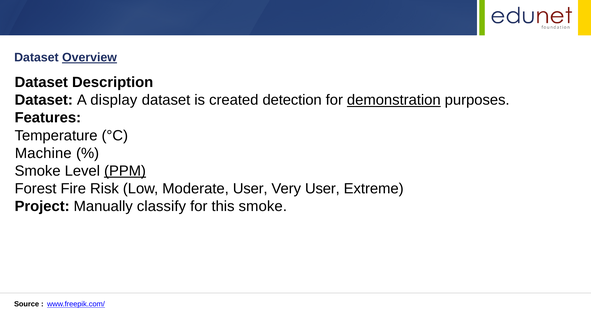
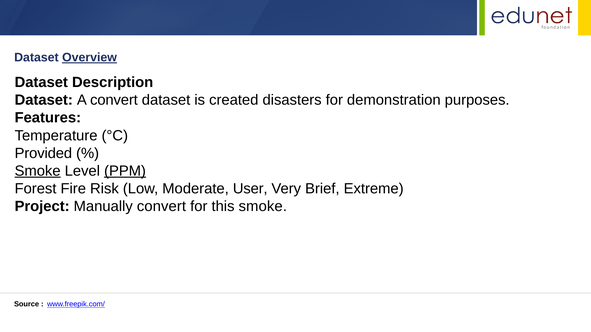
A display: display -> convert
detection: detection -> disasters
demonstration underline: present -> none
Machine: Machine -> Provided
Smoke at (38, 171) underline: none -> present
Very User: User -> Brief
Manually classify: classify -> convert
